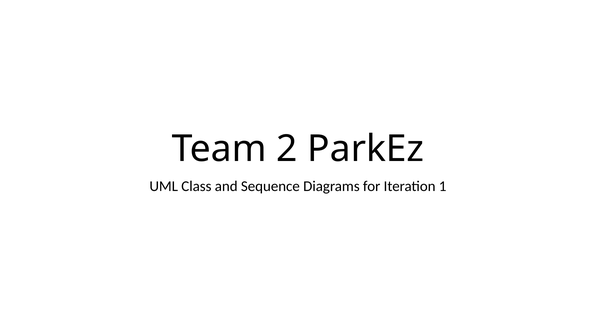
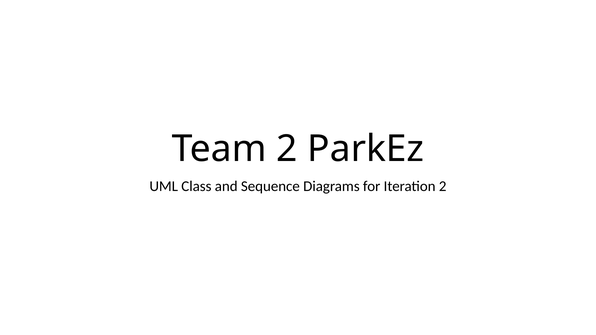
Iteration 1: 1 -> 2
